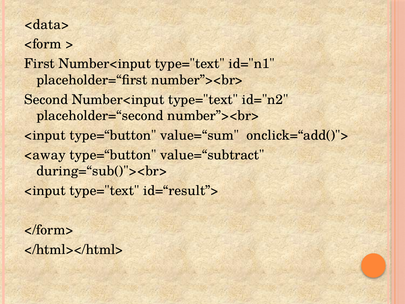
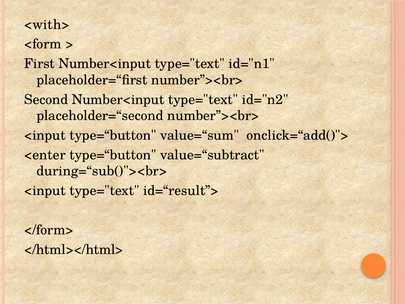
<data>: <data> -> <with>
<away: <away -> <enter
